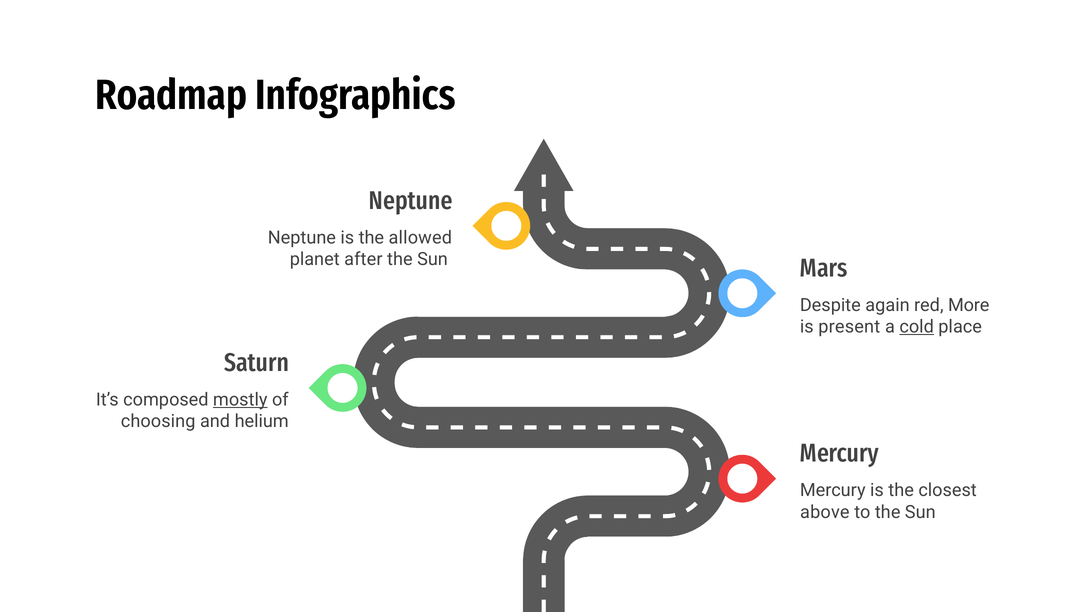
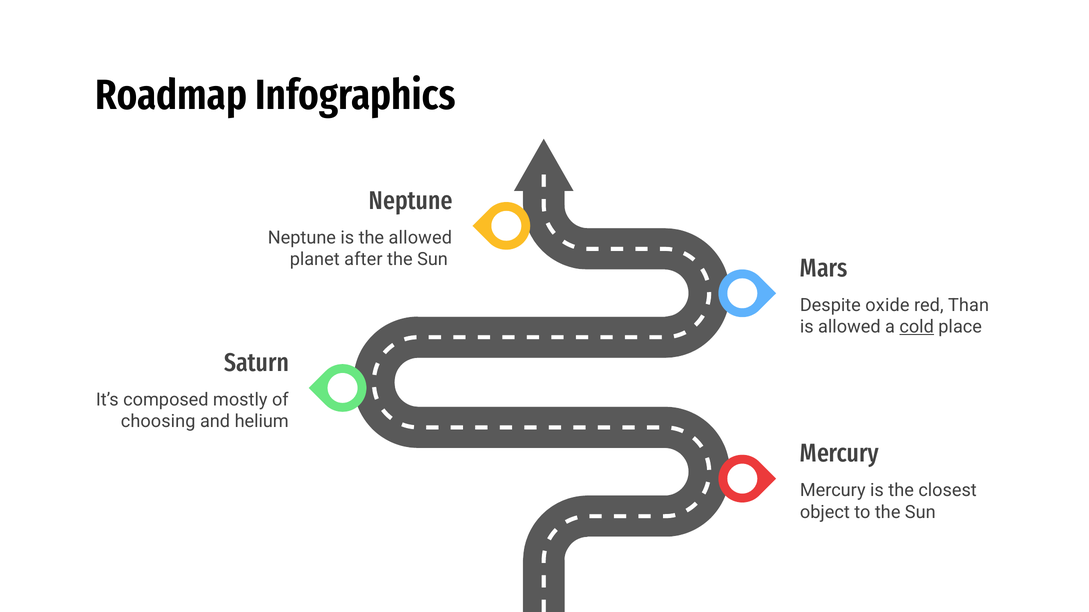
again: again -> oxide
More: More -> Than
is present: present -> allowed
mostly underline: present -> none
above: above -> object
